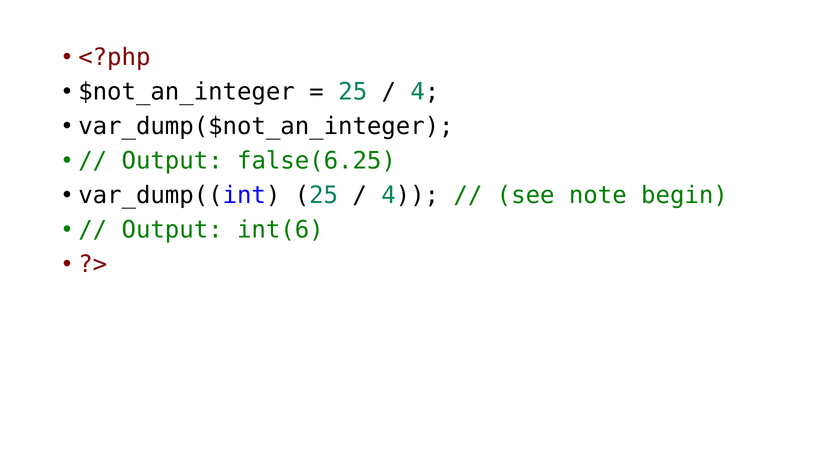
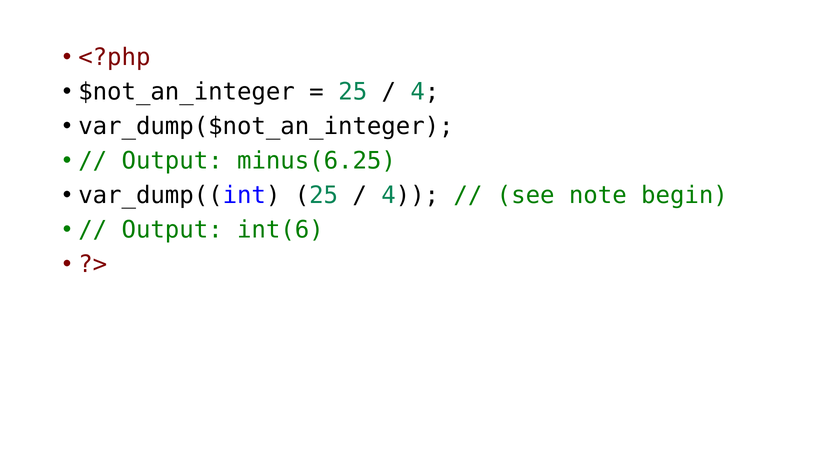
false(6.25: false(6.25 -> minus(6.25
